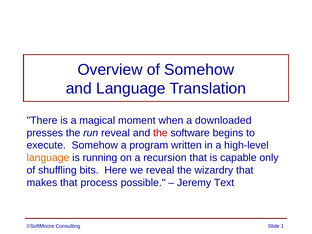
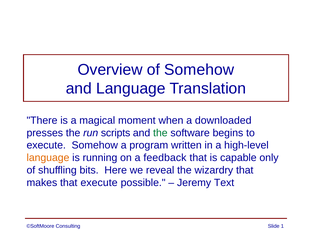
run reveal: reveal -> scripts
the at (160, 133) colour: red -> green
recursion: recursion -> feedback
that process: process -> execute
